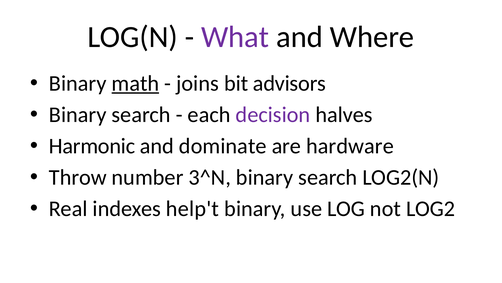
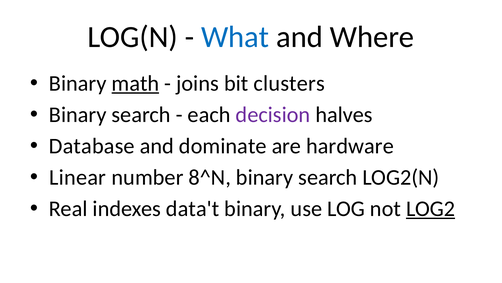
What colour: purple -> blue
advisors: advisors -> clusters
Harmonic: Harmonic -> Database
Throw: Throw -> Linear
3^N: 3^N -> 8^N
help't: help't -> data't
LOG2 underline: none -> present
